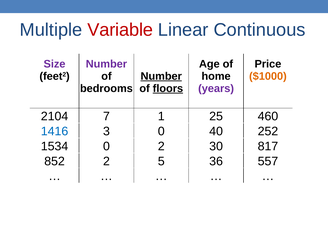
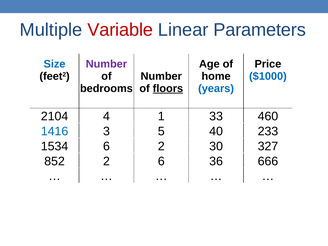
Continuous: Continuous -> Parameters
Size colour: purple -> blue
Number at (161, 76) underline: present -> none
$1000 colour: orange -> blue
years colour: purple -> blue
7: 7 -> 4
25: 25 -> 33
3 0: 0 -> 5
252: 252 -> 233
1534 0: 0 -> 6
817: 817 -> 327
2 5: 5 -> 6
557: 557 -> 666
